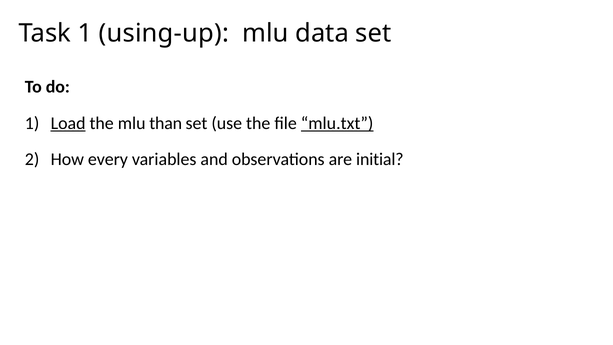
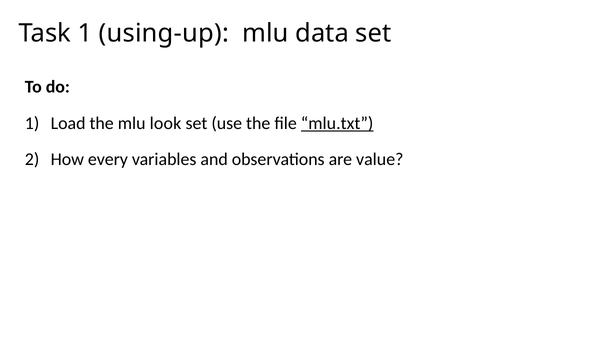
Load underline: present -> none
than: than -> look
initial: initial -> value
